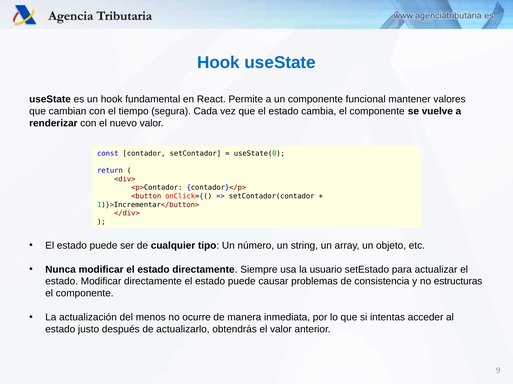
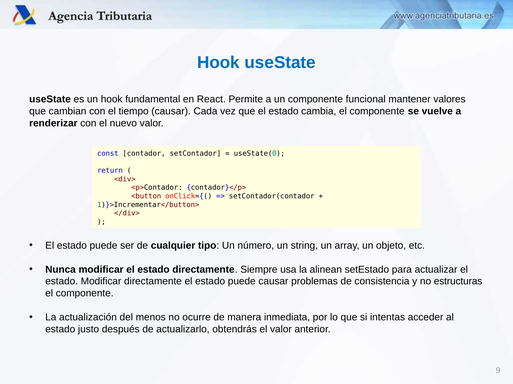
tiempo segura: segura -> causar
usuario: usuario -> alinean
